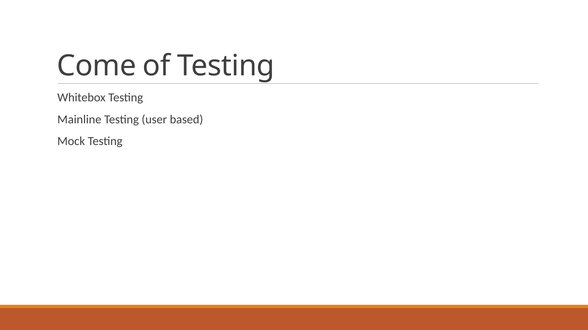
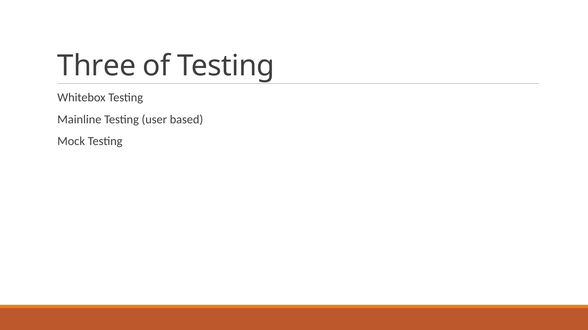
Come: Come -> Three
